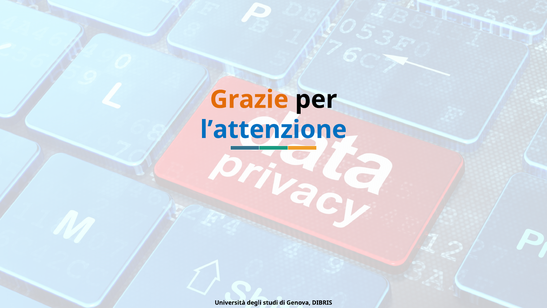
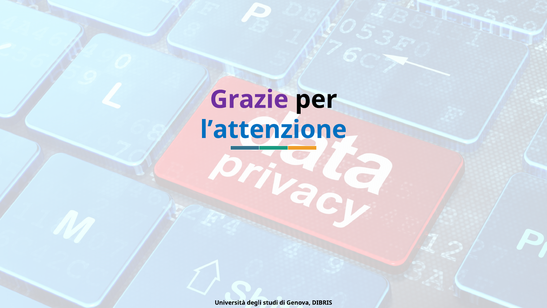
Grazie colour: orange -> purple
